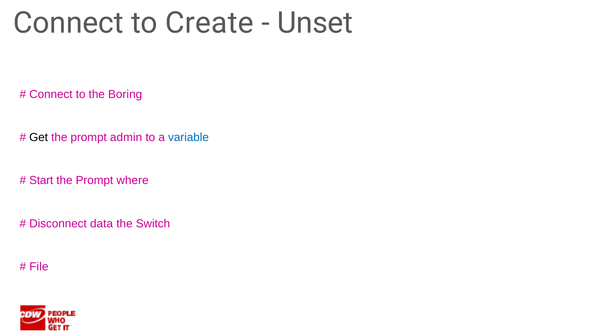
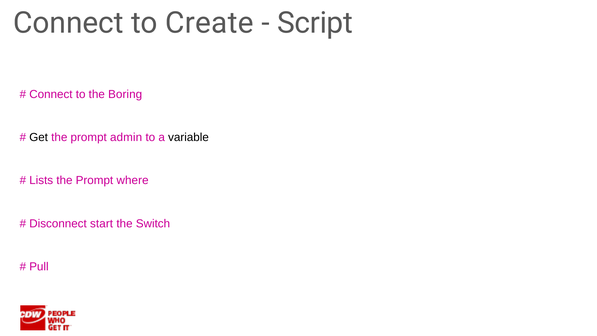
Unset: Unset -> Script
variable colour: blue -> black
Start: Start -> Lists
data: data -> start
File: File -> Pull
